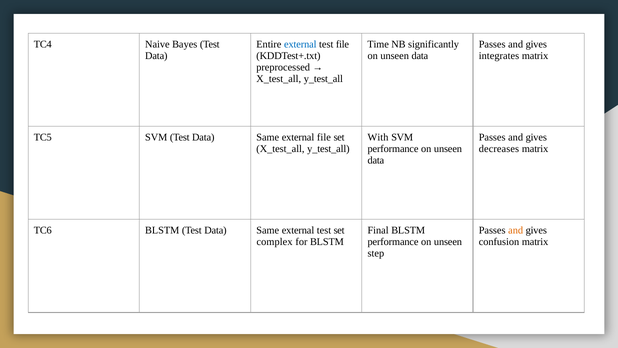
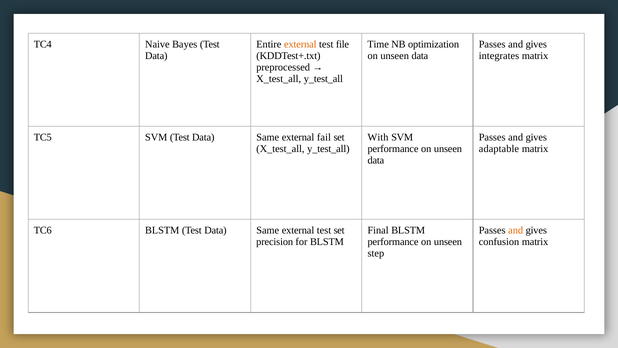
external at (300, 44) colour: blue -> orange
significantly: significantly -> optimization
external file: file -> fail
decreases: decreases -> adaptable
complex: complex -> precision
